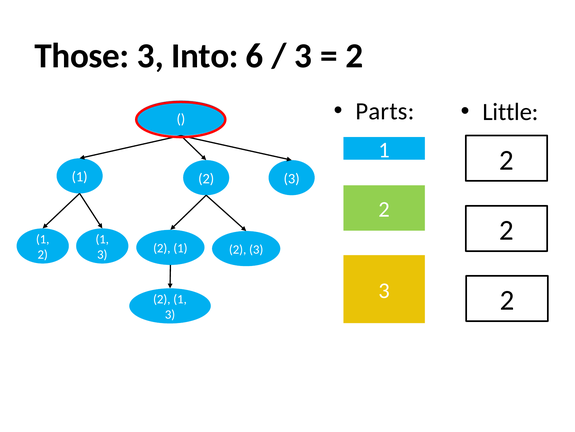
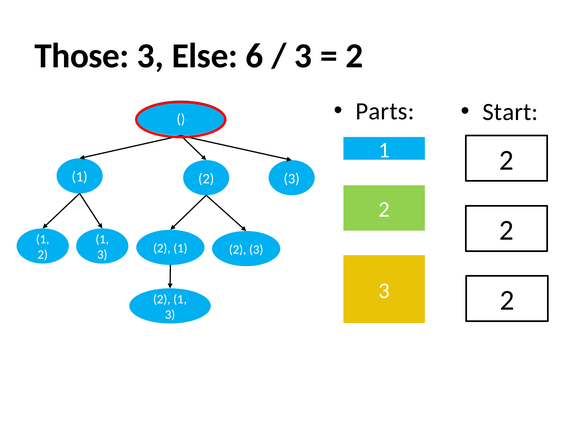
Into: Into -> Else
Little: Little -> Start
